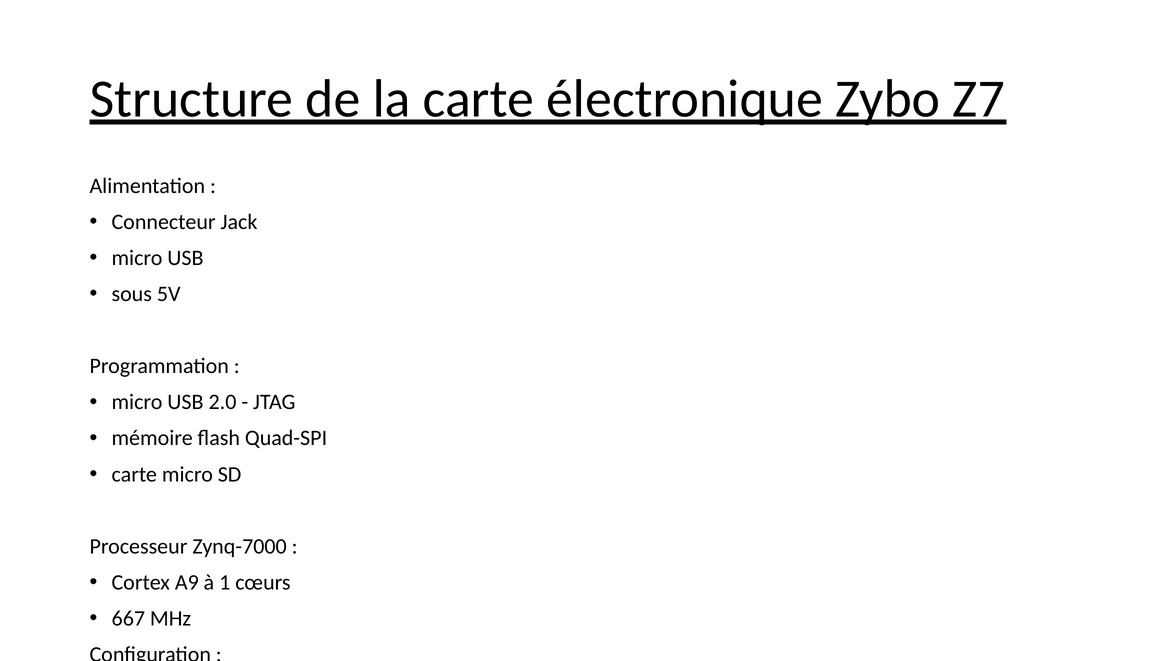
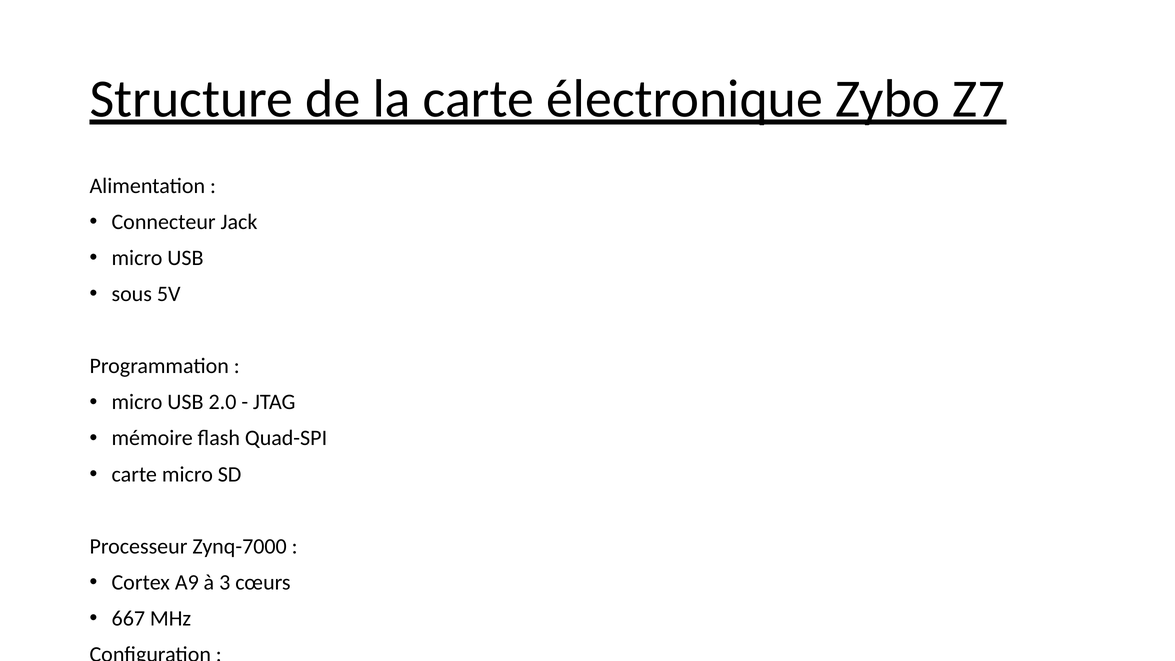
à 1: 1 -> 3
